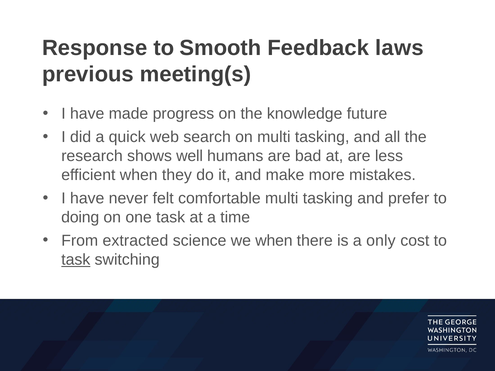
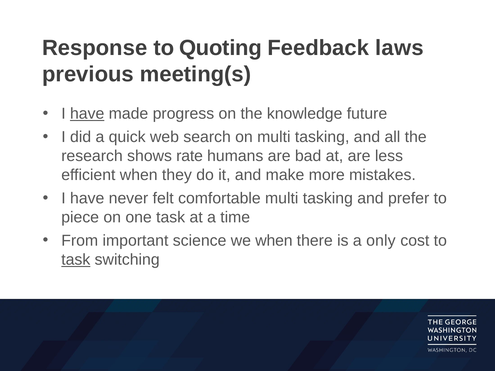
Smooth: Smooth -> Quoting
have at (87, 114) underline: none -> present
well: well -> rate
doing: doing -> piece
extracted: extracted -> important
